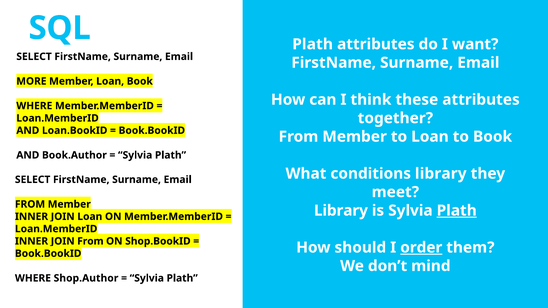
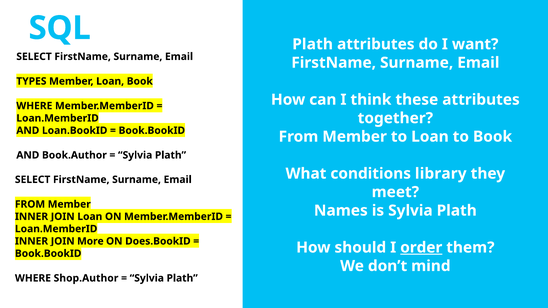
MORE: MORE -> TYPES
Library at (341, 211): Library -> Names
Plath at (457, 211) underline: present -> none
From at (90, 241): From -> More
Shop.BookID: Shop.BookID -> Does.BookID
